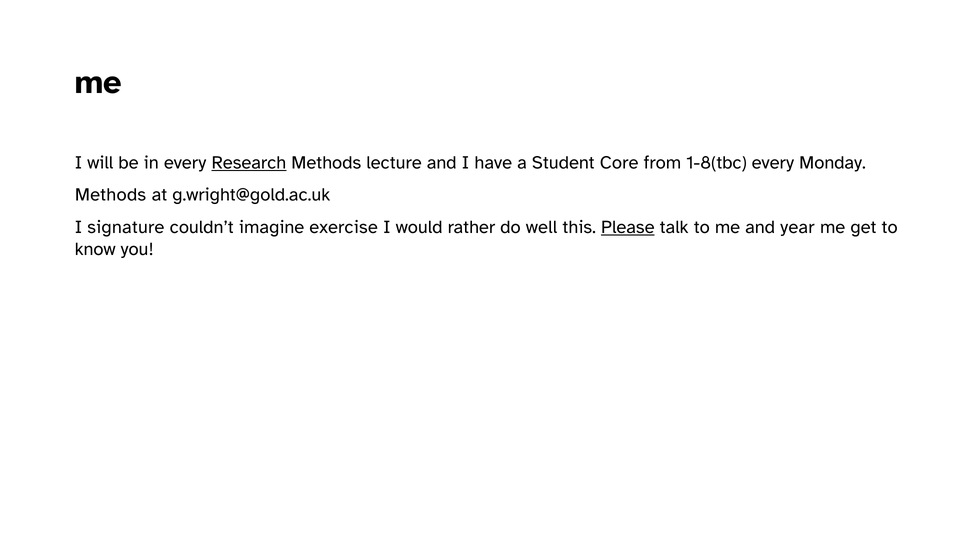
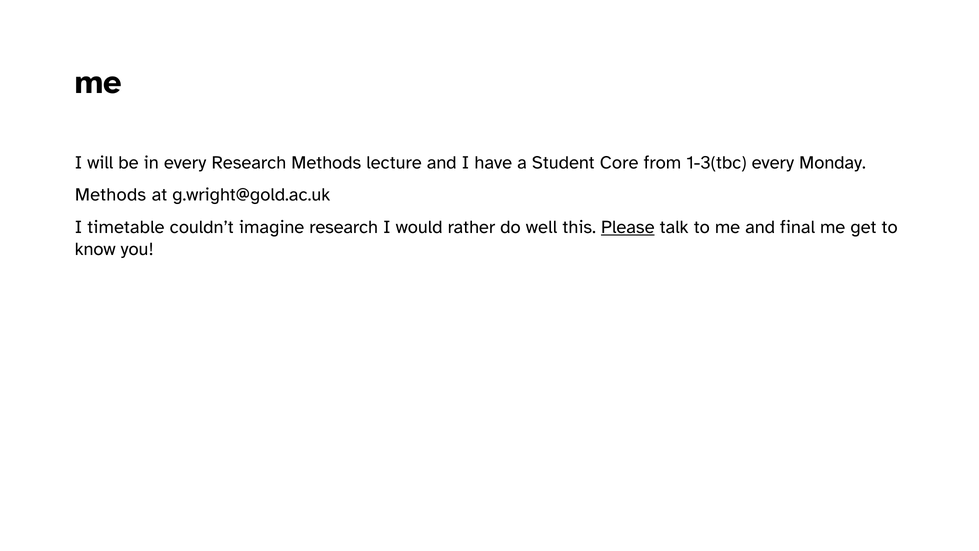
Research at (249, 163) underline: present -> none
1-8(tbc: 1-8(tbc -> 1-3(tbc
signature: signature -> timetable
imagine exercise: exercise -> research
year: year -> final
